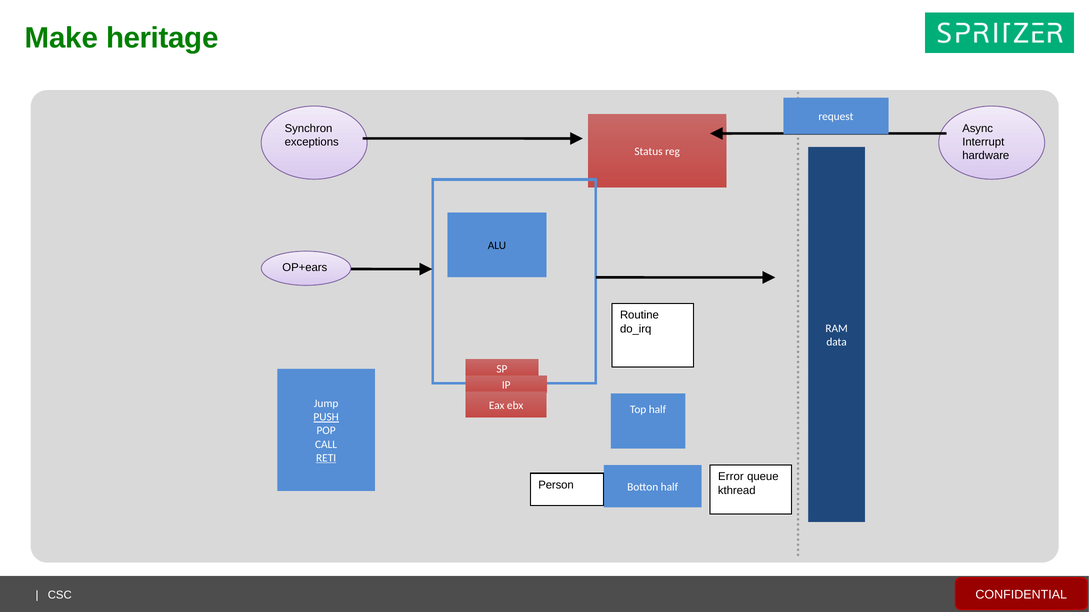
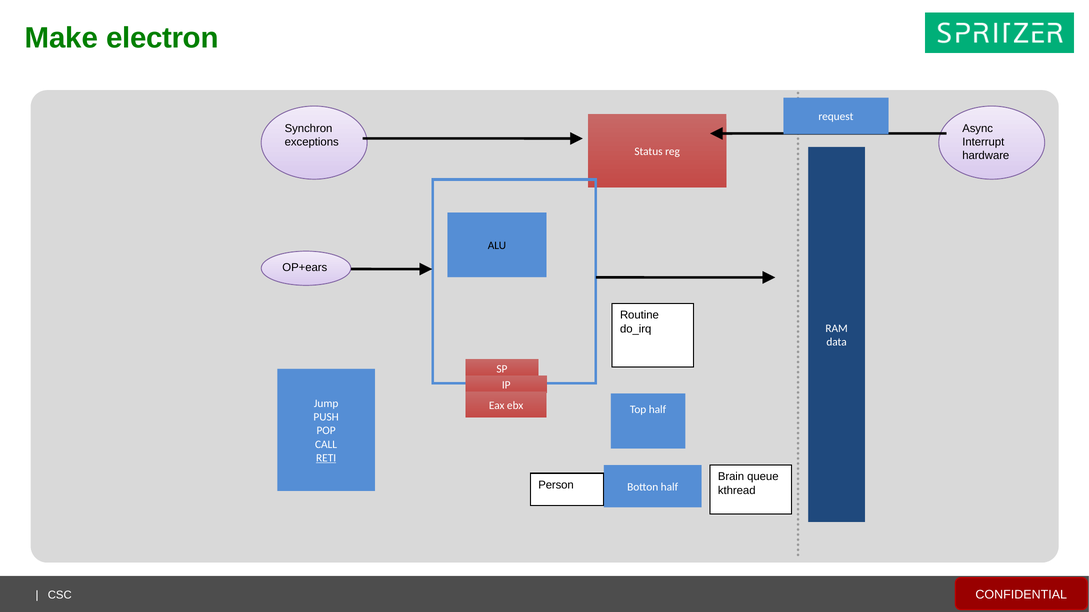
heritage: heritage -> electron
PUSH underline: present -> none
Error: Error -> Brain
